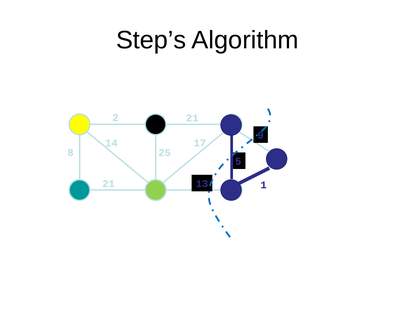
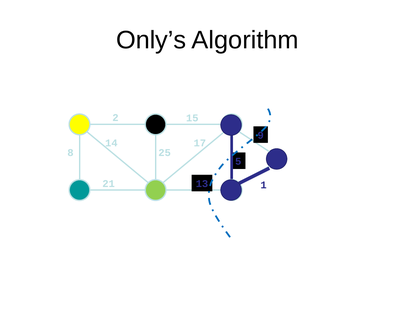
Step’s: Step’s -> Only’s
2 21: 21 -> 15
